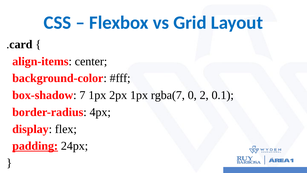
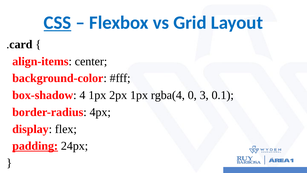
CSS underline: none -> present
7: 7 -> 4
rgba(7: rgba(7 -> rgba(4
2: 2 -> 3
